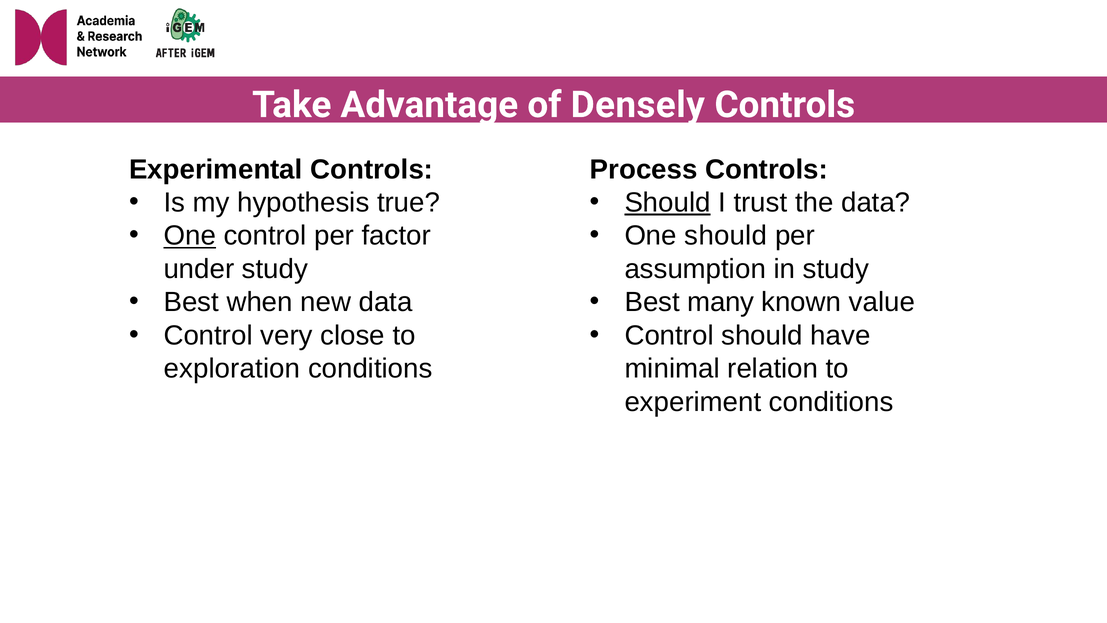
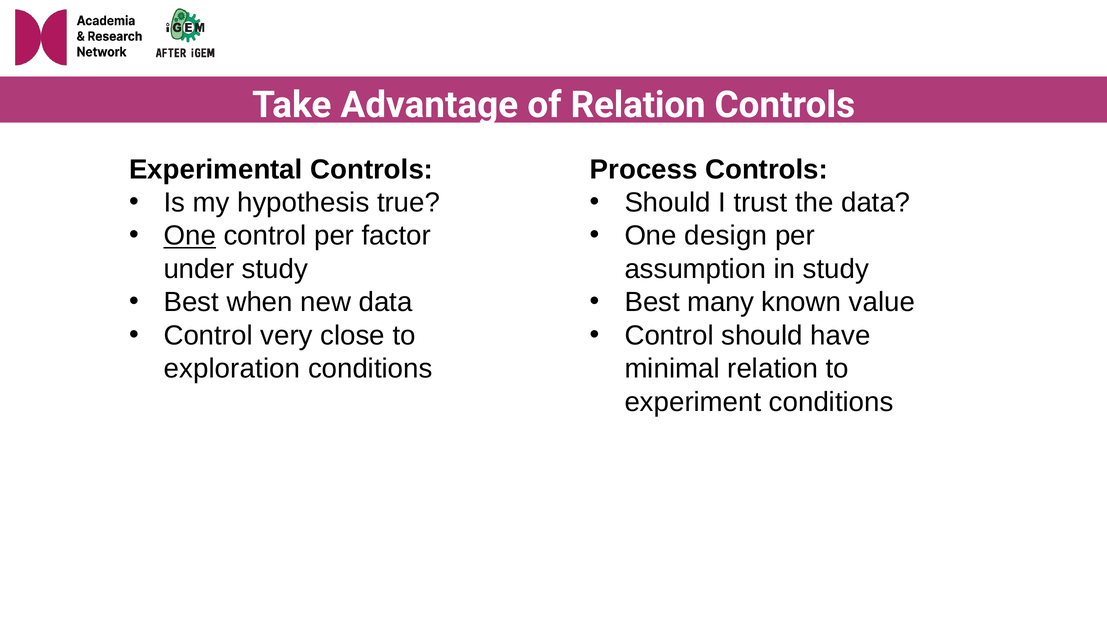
of Densely: Densely -> Relation
Should at (668, 203) underline: present -> none
One should: should -> design
